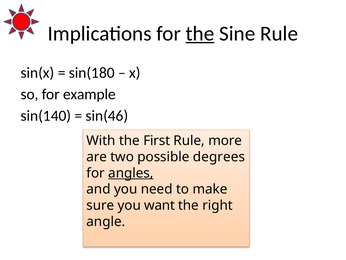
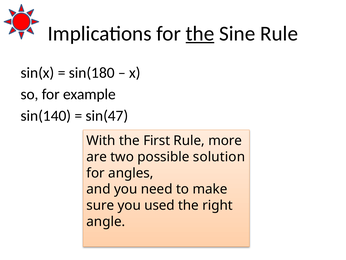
sin(46: sin(46 -> sin(47
degrees: degrees -> solution
angles underline: present -> none
want: want -> used
